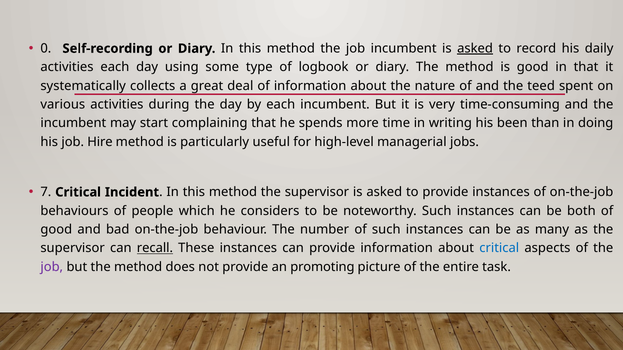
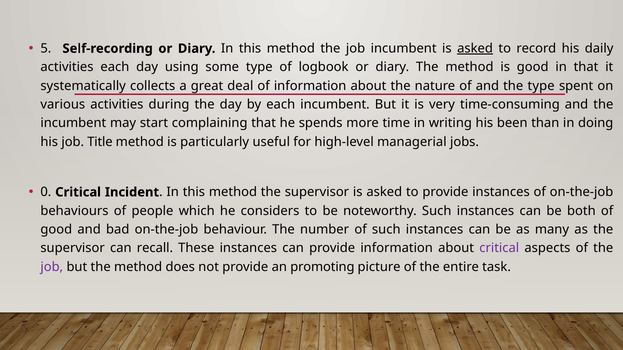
0: 0 -> 5
the teed: teed -> type
Hire: Hire -> Title
7: 7 -> 0
recall underline: present -> none
critical at (499, 248) colour: blue -> purple
